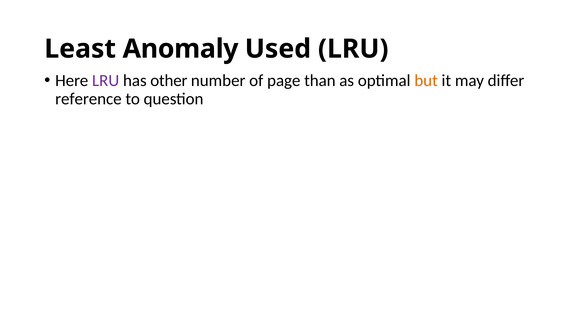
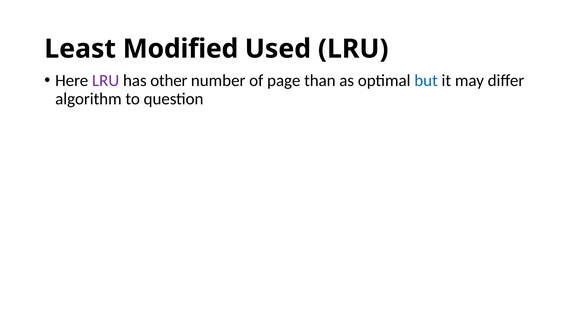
Anomaly: Anomaly -> Modified
but colour: orange -> blue
reference: reference -> algorithm
